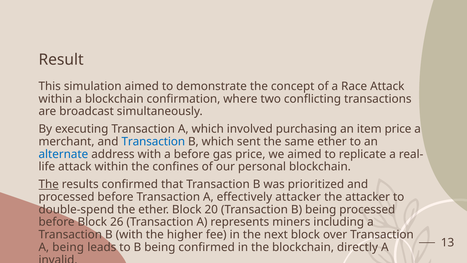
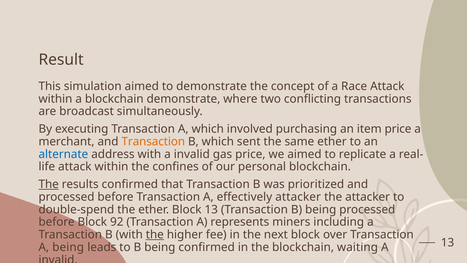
blockchain confirmation: confirmation -> demonstrate
Transaction at (153, 141) colour: blue -> orange
with a before: before -> invalid
Block 20: 20 -> 13
26: 26 -> 92
the at (155, 234) underline: none -> present
directly: directly -> waiting
